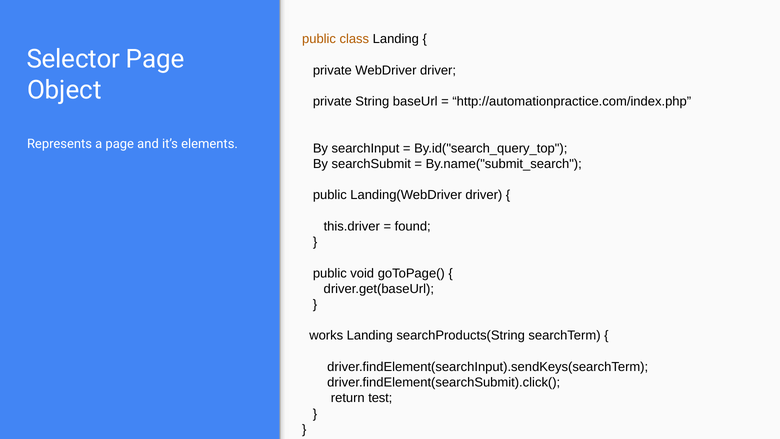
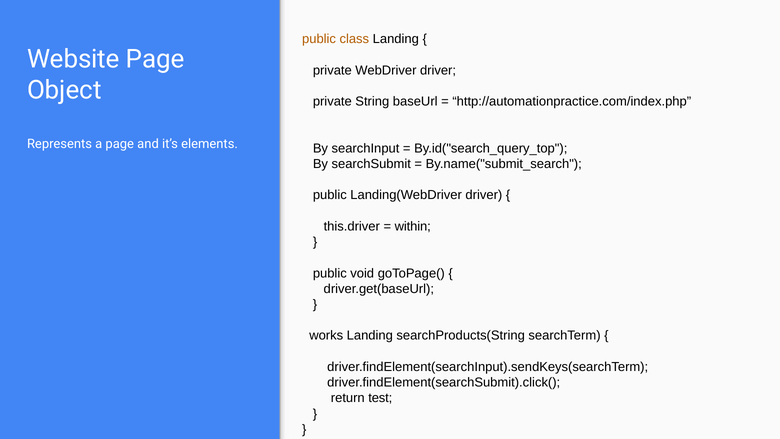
Selector: Selector -> Website
found: found -> within
